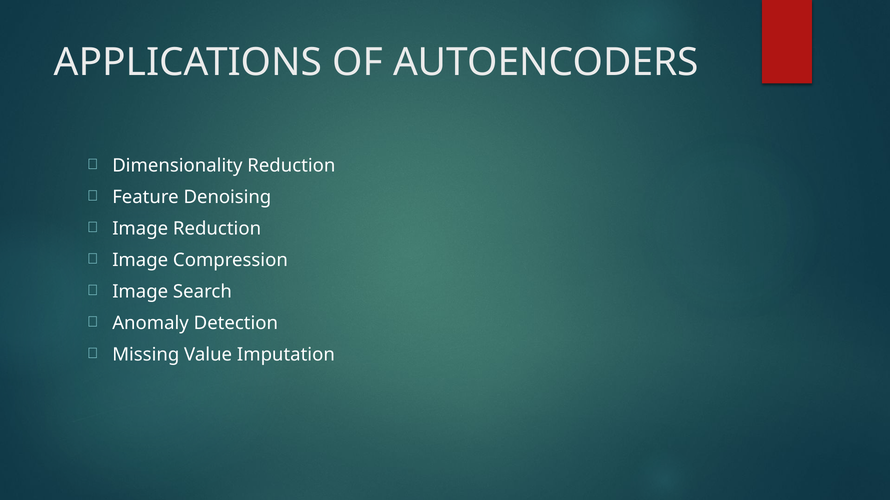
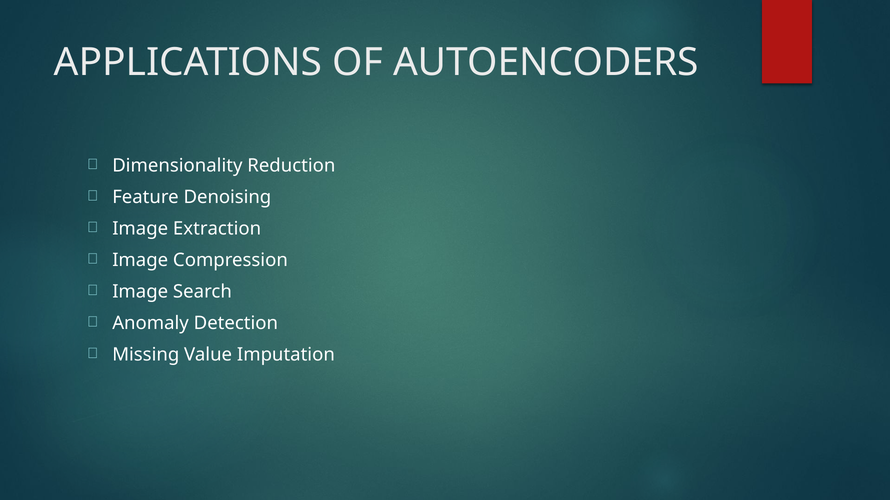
Image Reduction: Reduction -> Extraction
